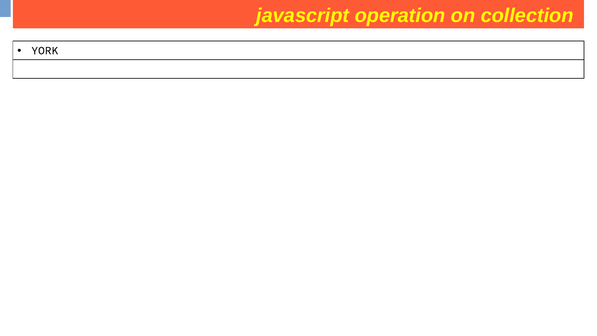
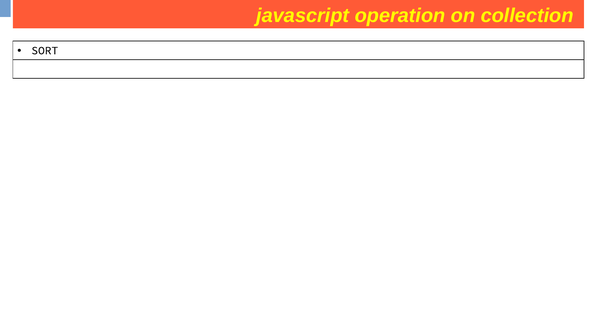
YORK: YORK -> SORT
